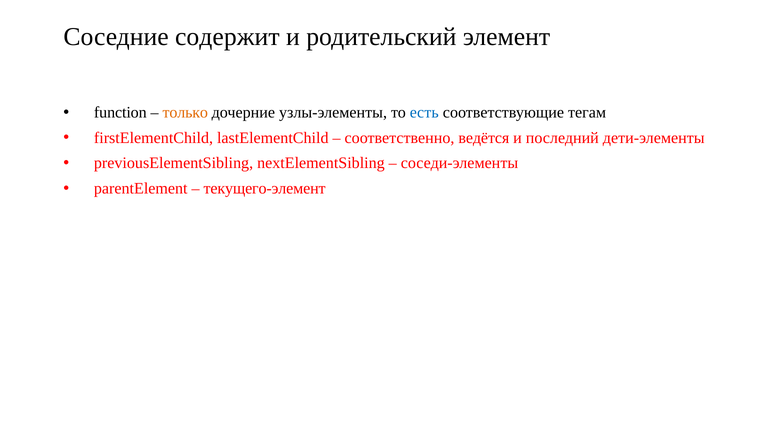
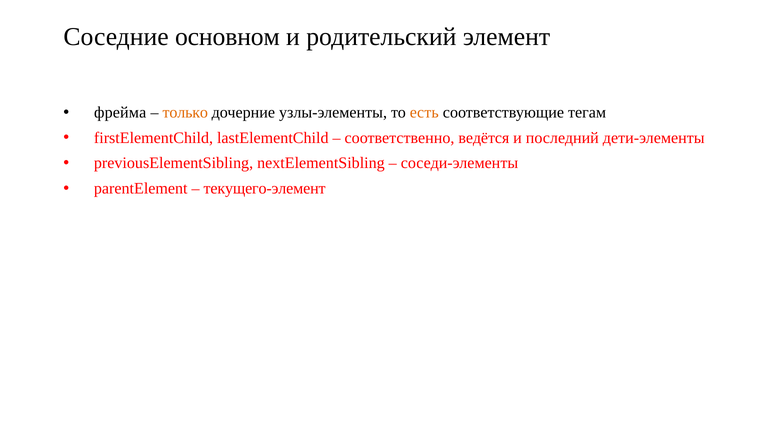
содержит: содержит -> основном
function: function -> фрейма
есть colour: blue -> orange
